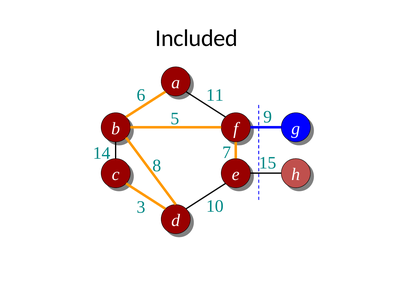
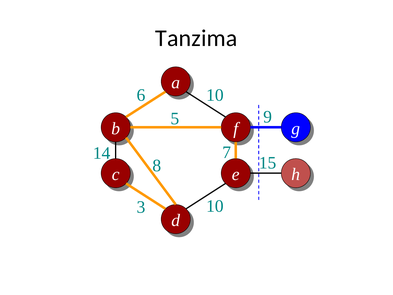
Included: Included -> Tanzima
6 11: 11 -> 10
